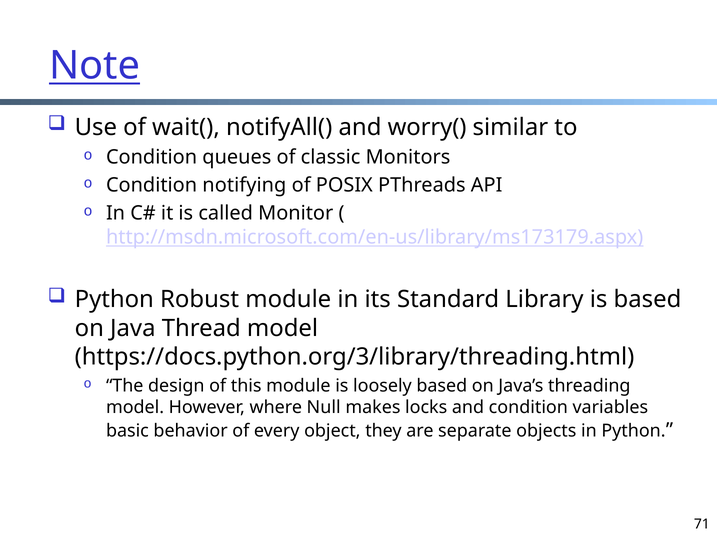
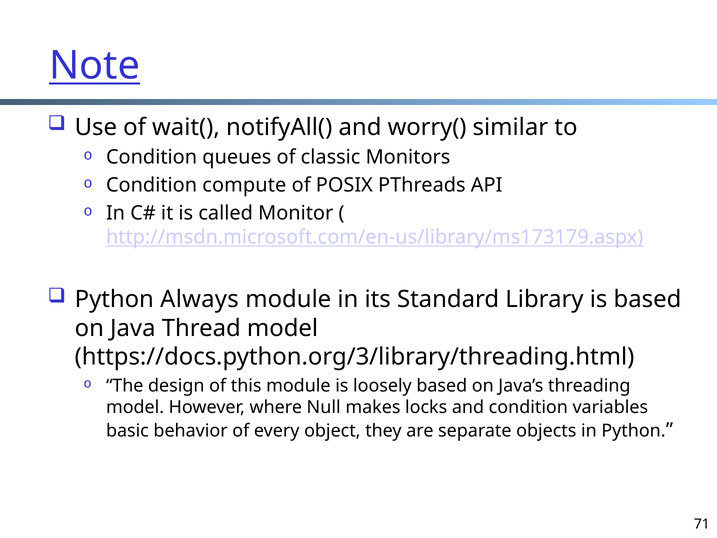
notifying: notifying -> compute
Robust: Robust -> Always
